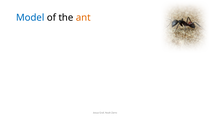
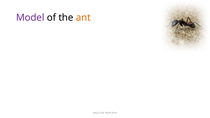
Model colour: blue -> purple
